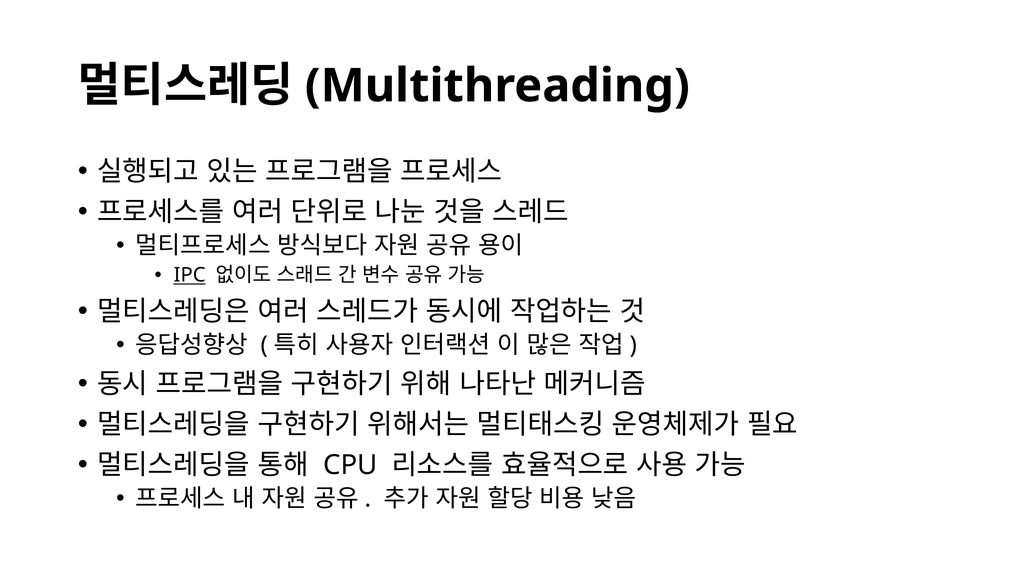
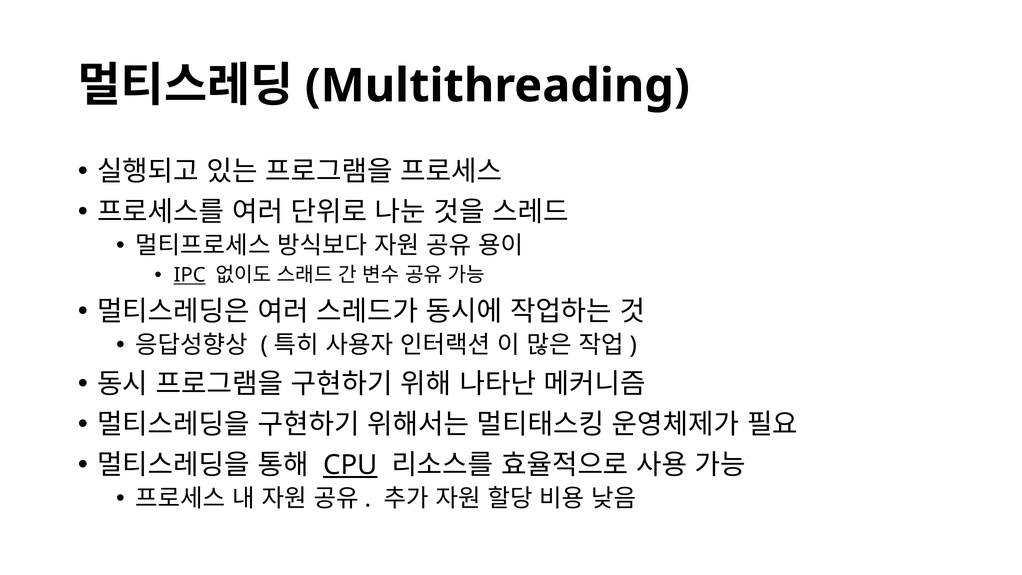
CPU underline: none -> present
